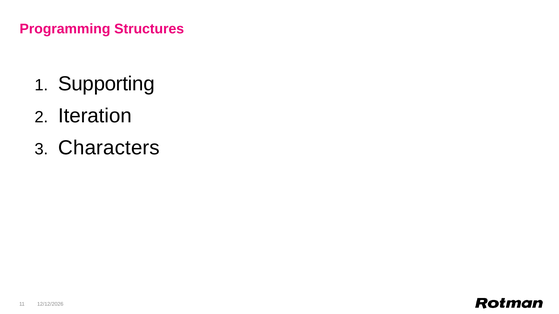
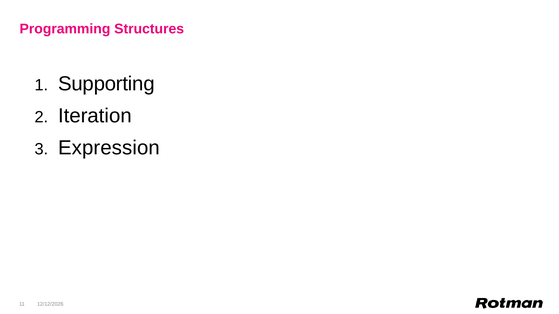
Characters: Characters -> Expression
